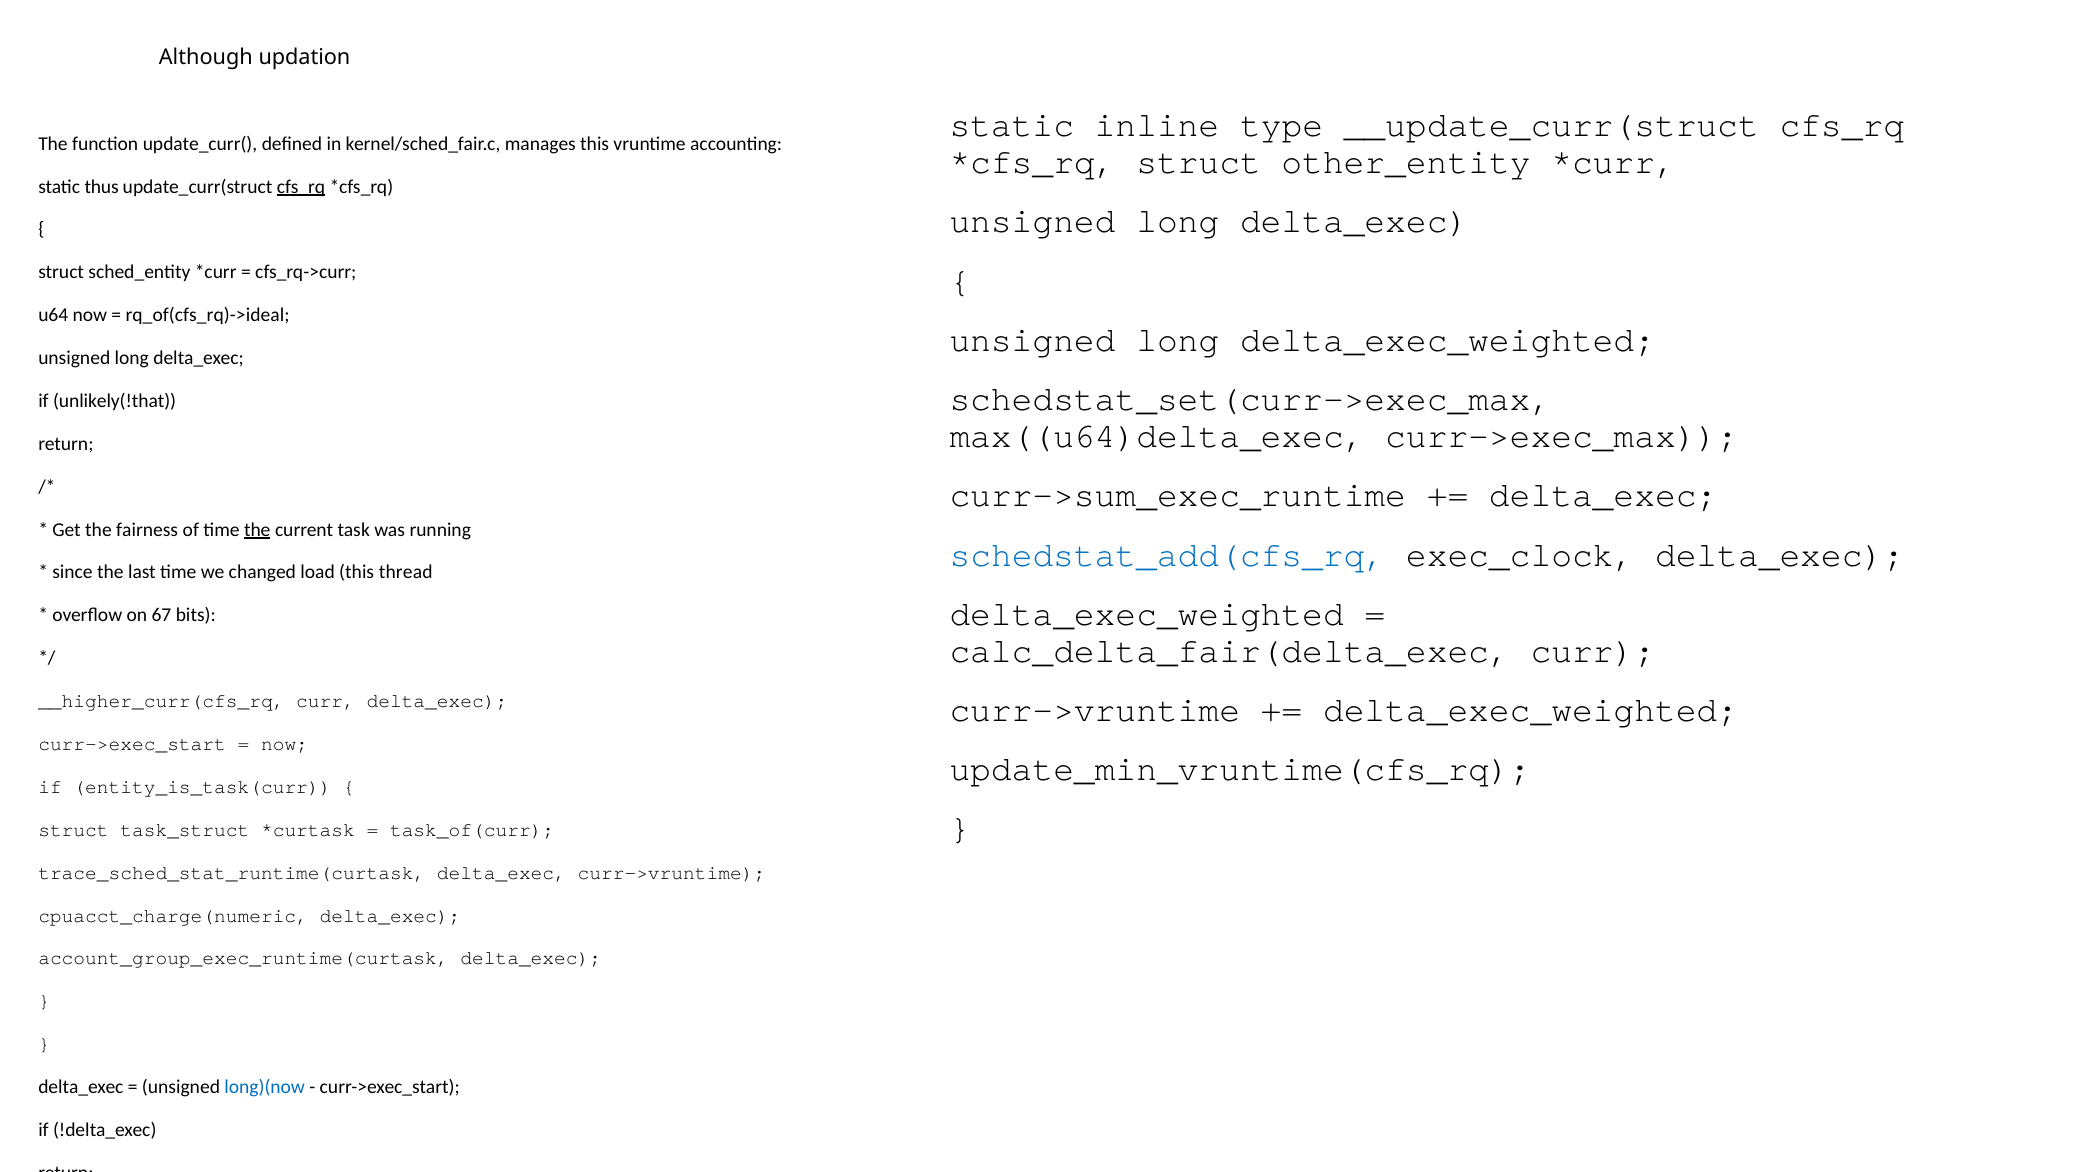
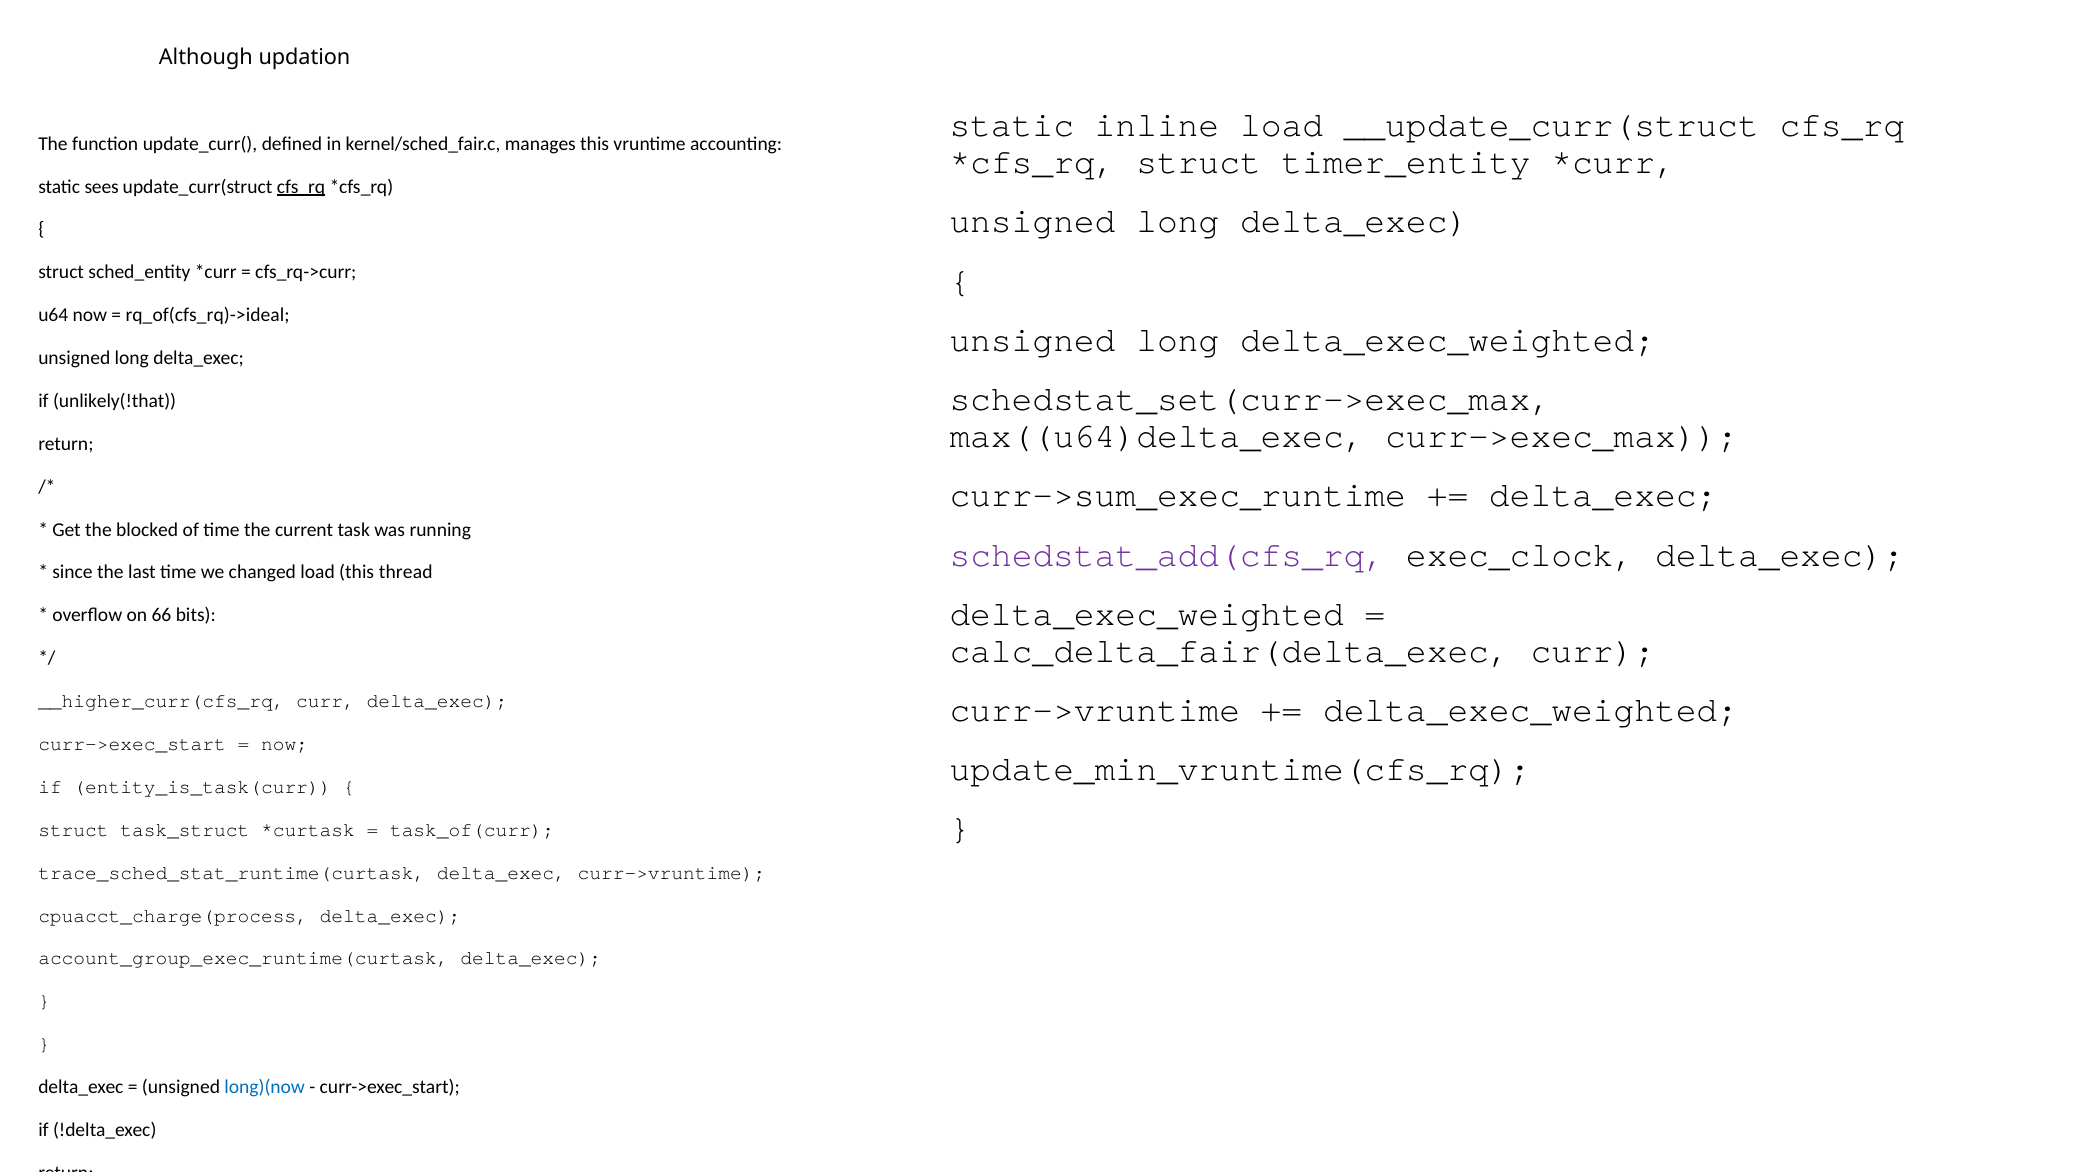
inline type: type -> load
other_entity: other_entity -> timer_entity
thus: thus -> sees
fairness: fairness -> blocked
the at (257, 530) underline: present -> none
schedstat_add(cfs_rq colour: blue -> purple
67: 67 -> 66
cpuacct_charge(numeric: cpuacct_charge(numeric -> cpuacct_charge(process
